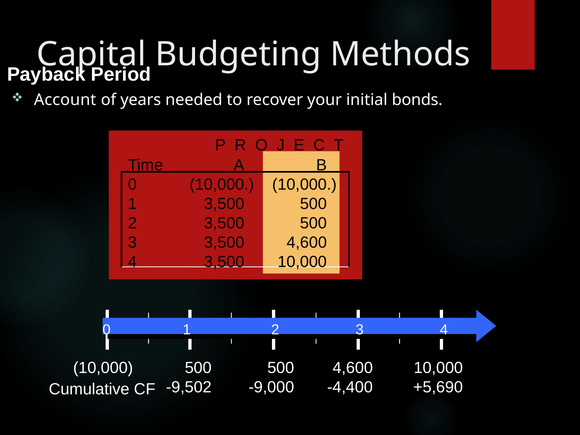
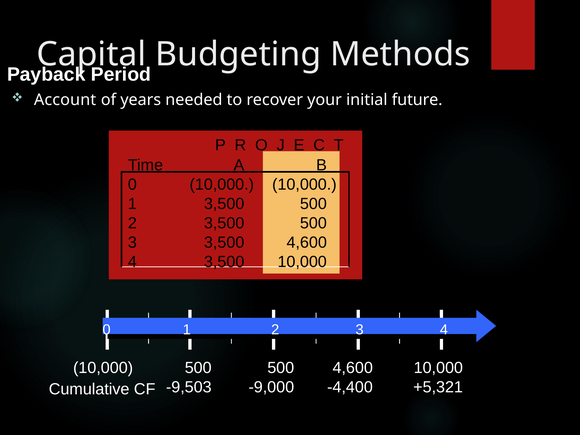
bonds: bonds -> future
-9,502: -9,502 -> -9,503
+5,690: +5,690 -> +5,321
